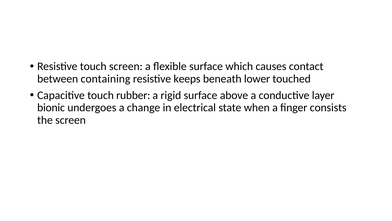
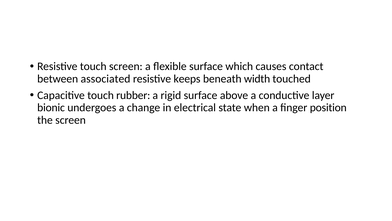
containing: containing -> associated
lower: lower -> width
consists: consists -> position
